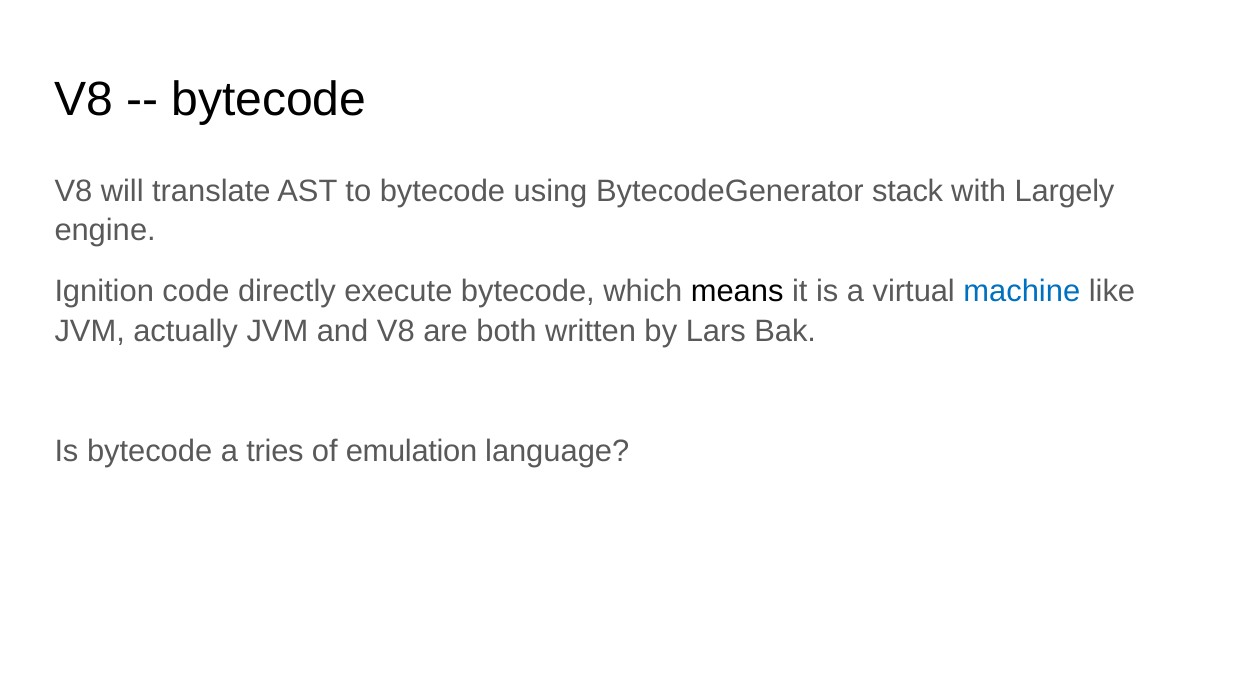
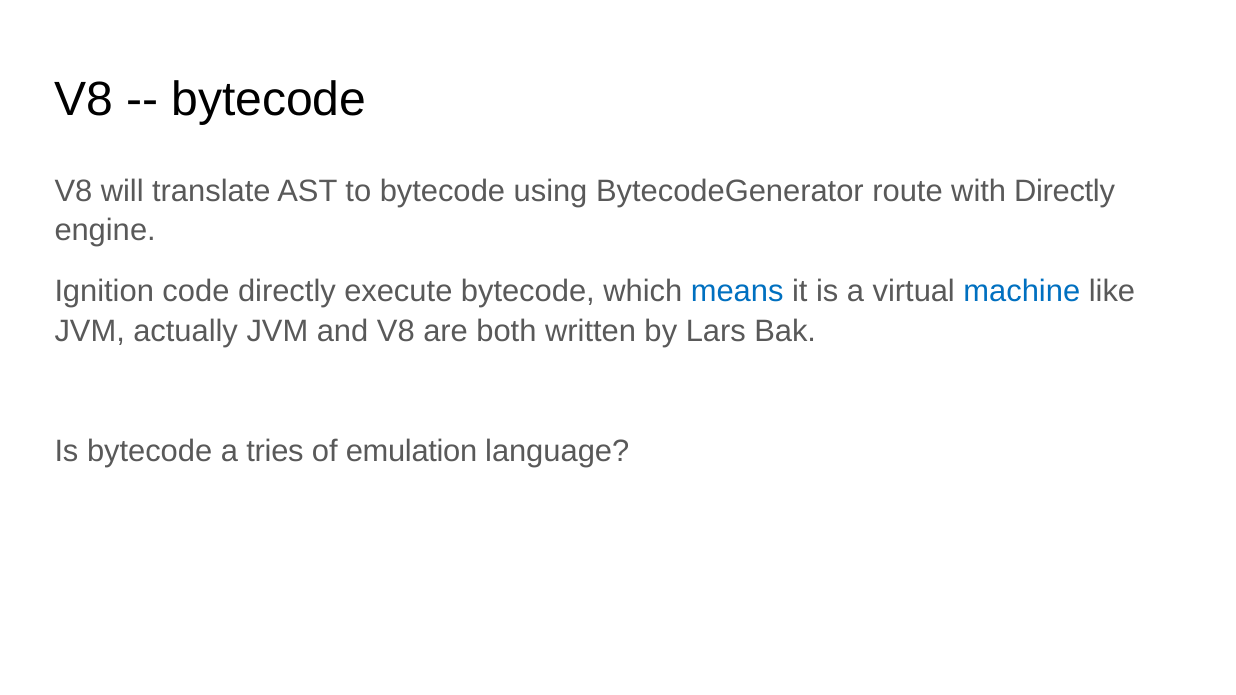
stack: stack -> route
with Largely: Largely -> Directly
means colour: black -> blue
